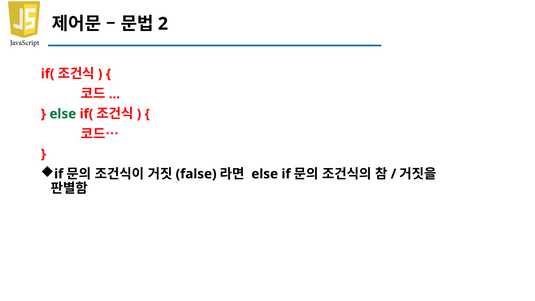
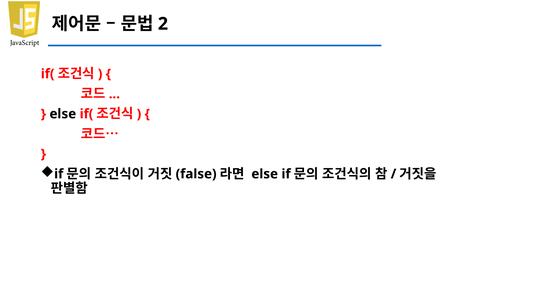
else at (63, 114) colour: green -> black
